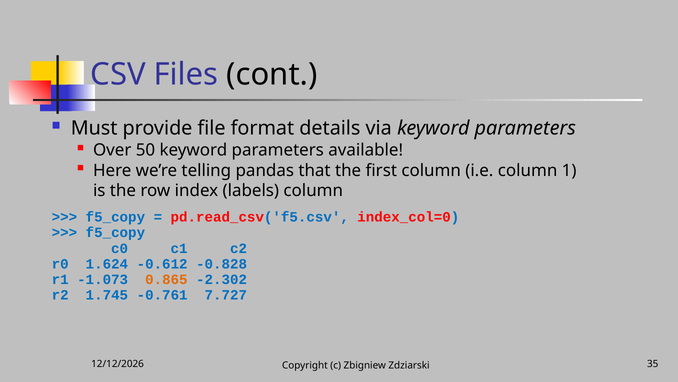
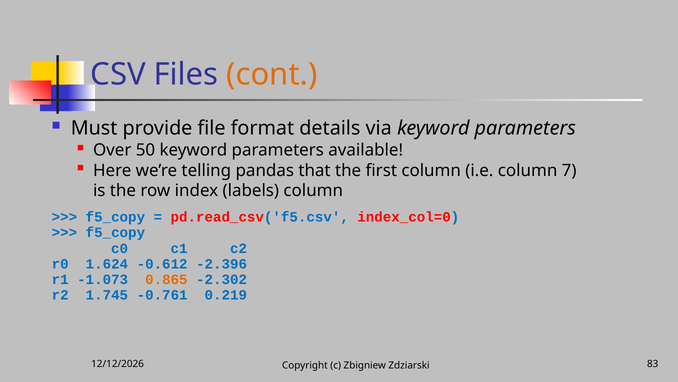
cont colour: black -> orange
1: 1 -> 7
-0.828: -0.828 -> -2.396
7.727: 7.727 -> 0.219
35: 35 -> 83
